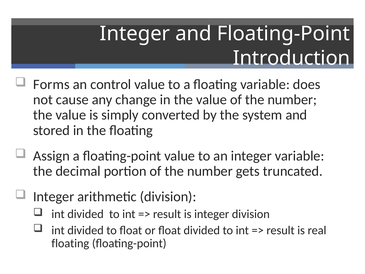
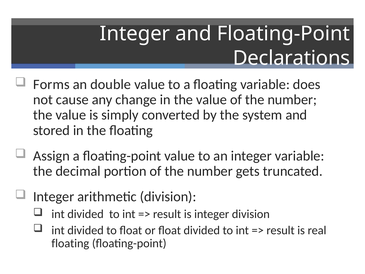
Introduction: Introduction -> Declarations
control: control -> double
